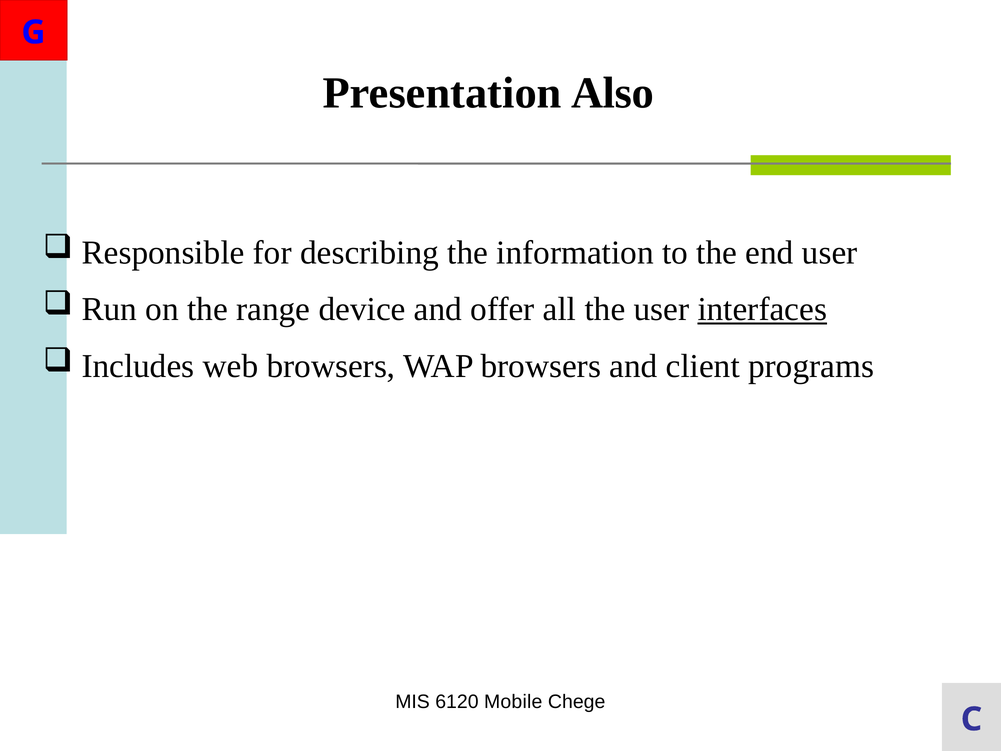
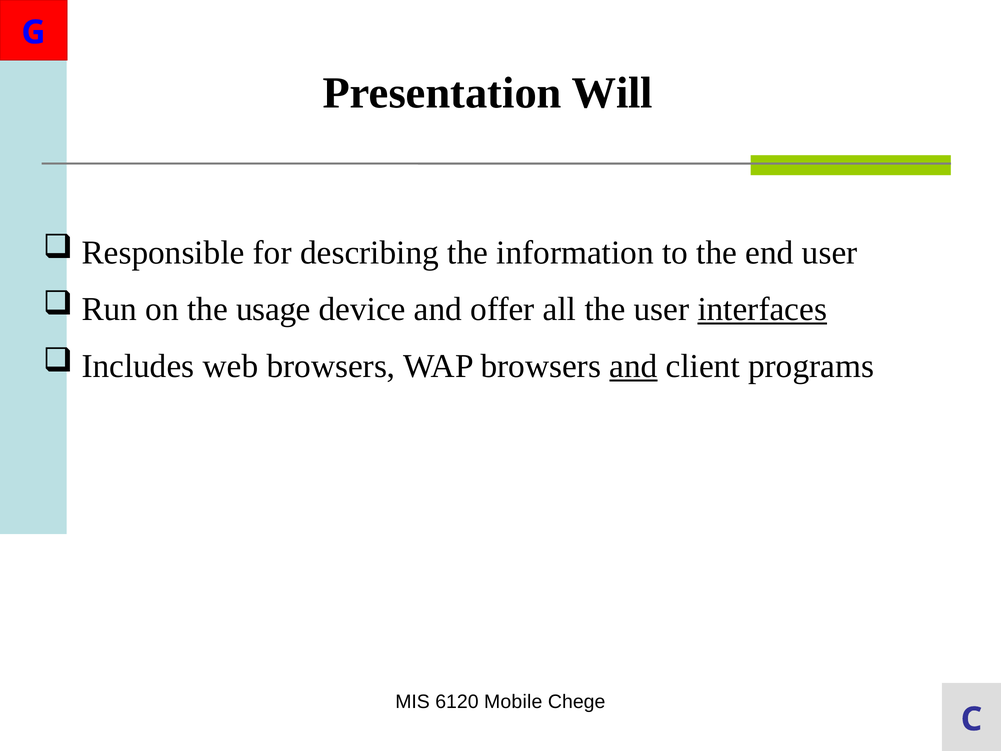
Also: Also -> Will
range: range -> usage
and at (633, 366) underline: none -> present
